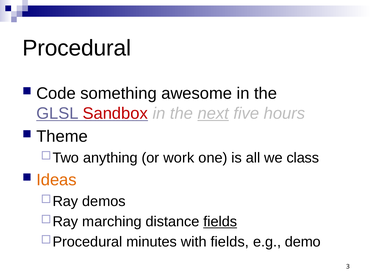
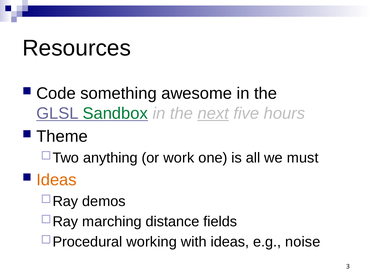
Procedural: Procedural -> Resources
Sandbox colour: red -> green
class: class -> must
fields at (220, 222) underline: present -> none
minutes: minutes -> working
with fields: fields -> ideas
demo: demo -> noise
